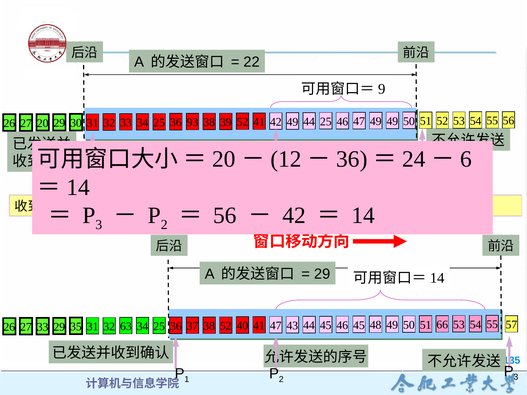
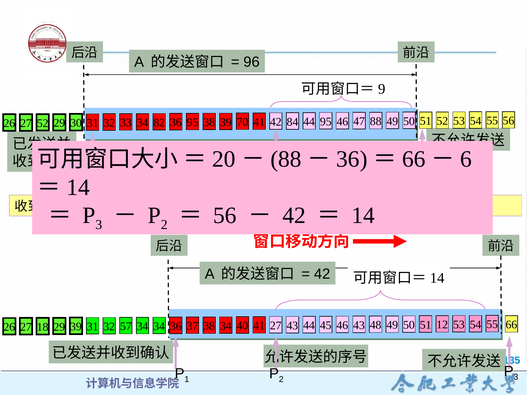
22: 22 -> 96
27 20: 20 -> 52
33 34 25: 25 -> 82
36 93: 93 -> 95
39 52: 52 -> 70
42 49: 49 -> 84
44 25: 25 -> 95
47 49: 49 -> 88
12 at (286, 159): 12 -> 88
24 at (414, 159): 24 -> 66
29 at (322, 274): 29 -> 42
27 33: 33 -> 18
29 35: 35 -> 39
63: 63 -> 57
25 at (159, 326): 25 -> 34
38 52: 52 -> 34
41 47: 47 -> 27
46 45: 45 -> 43
66: 66 -> 12
55 57: 57 -> 66
